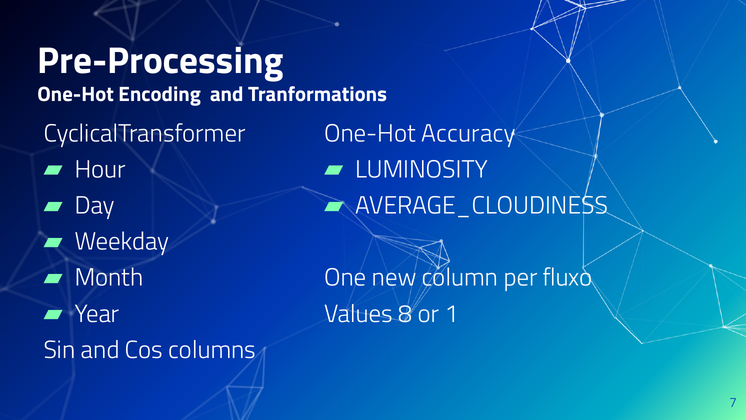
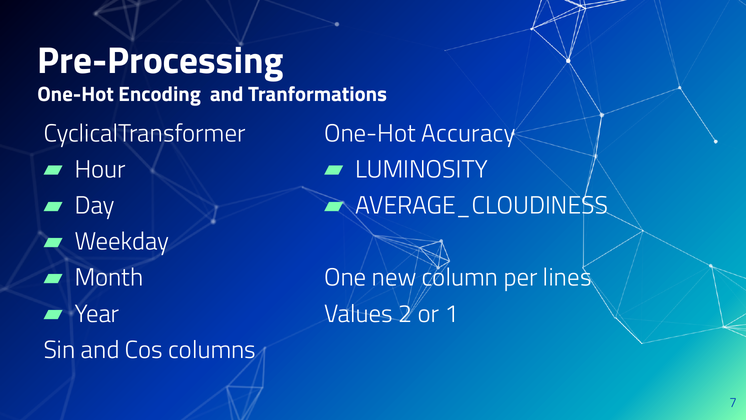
fluxo: fluxo -> lines
8: 8 -> 2
